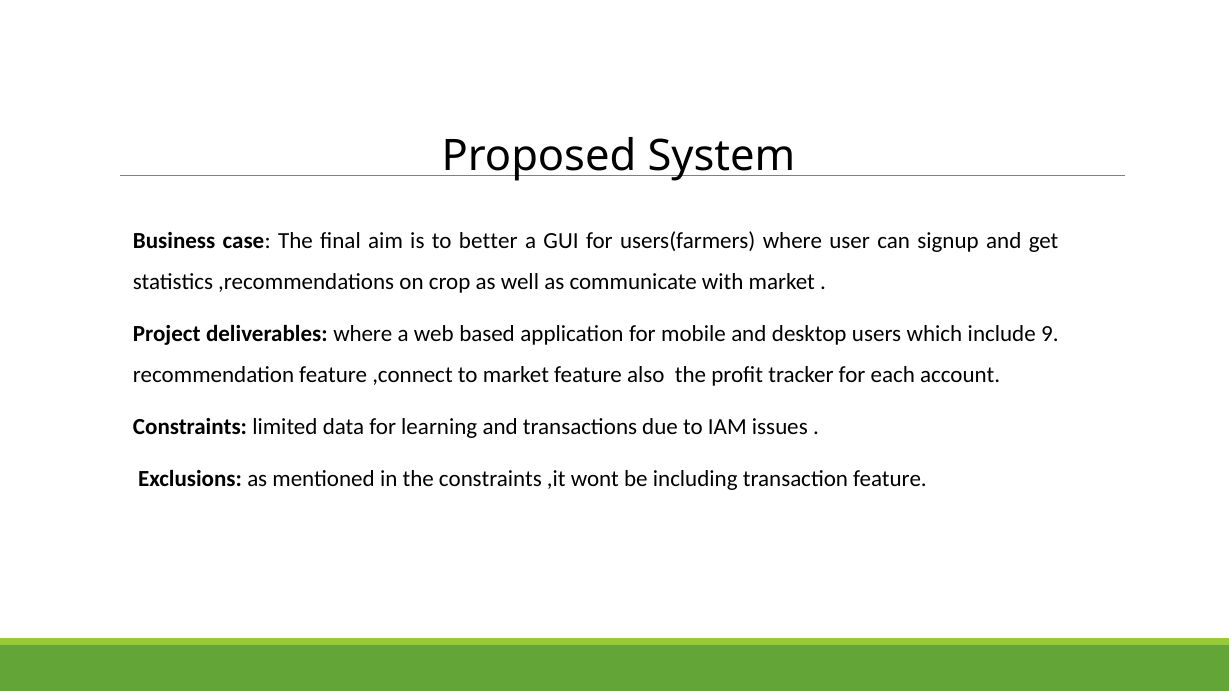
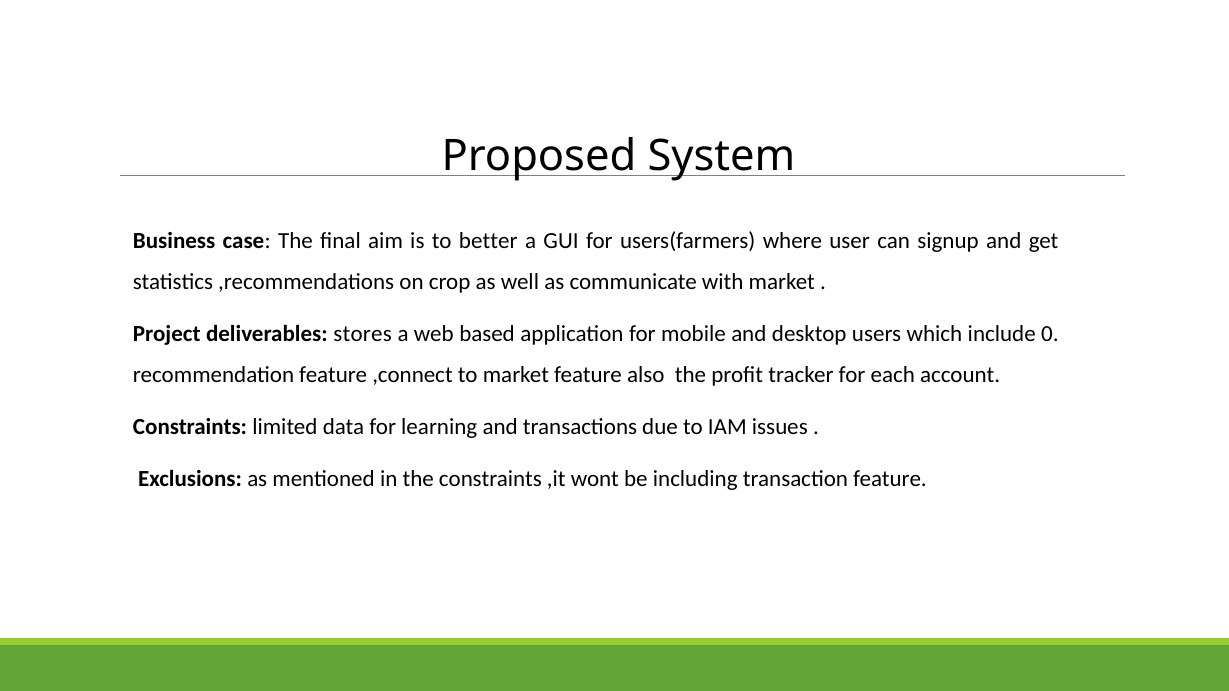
deliverables where: where -> stores
9: 9 -> 0
